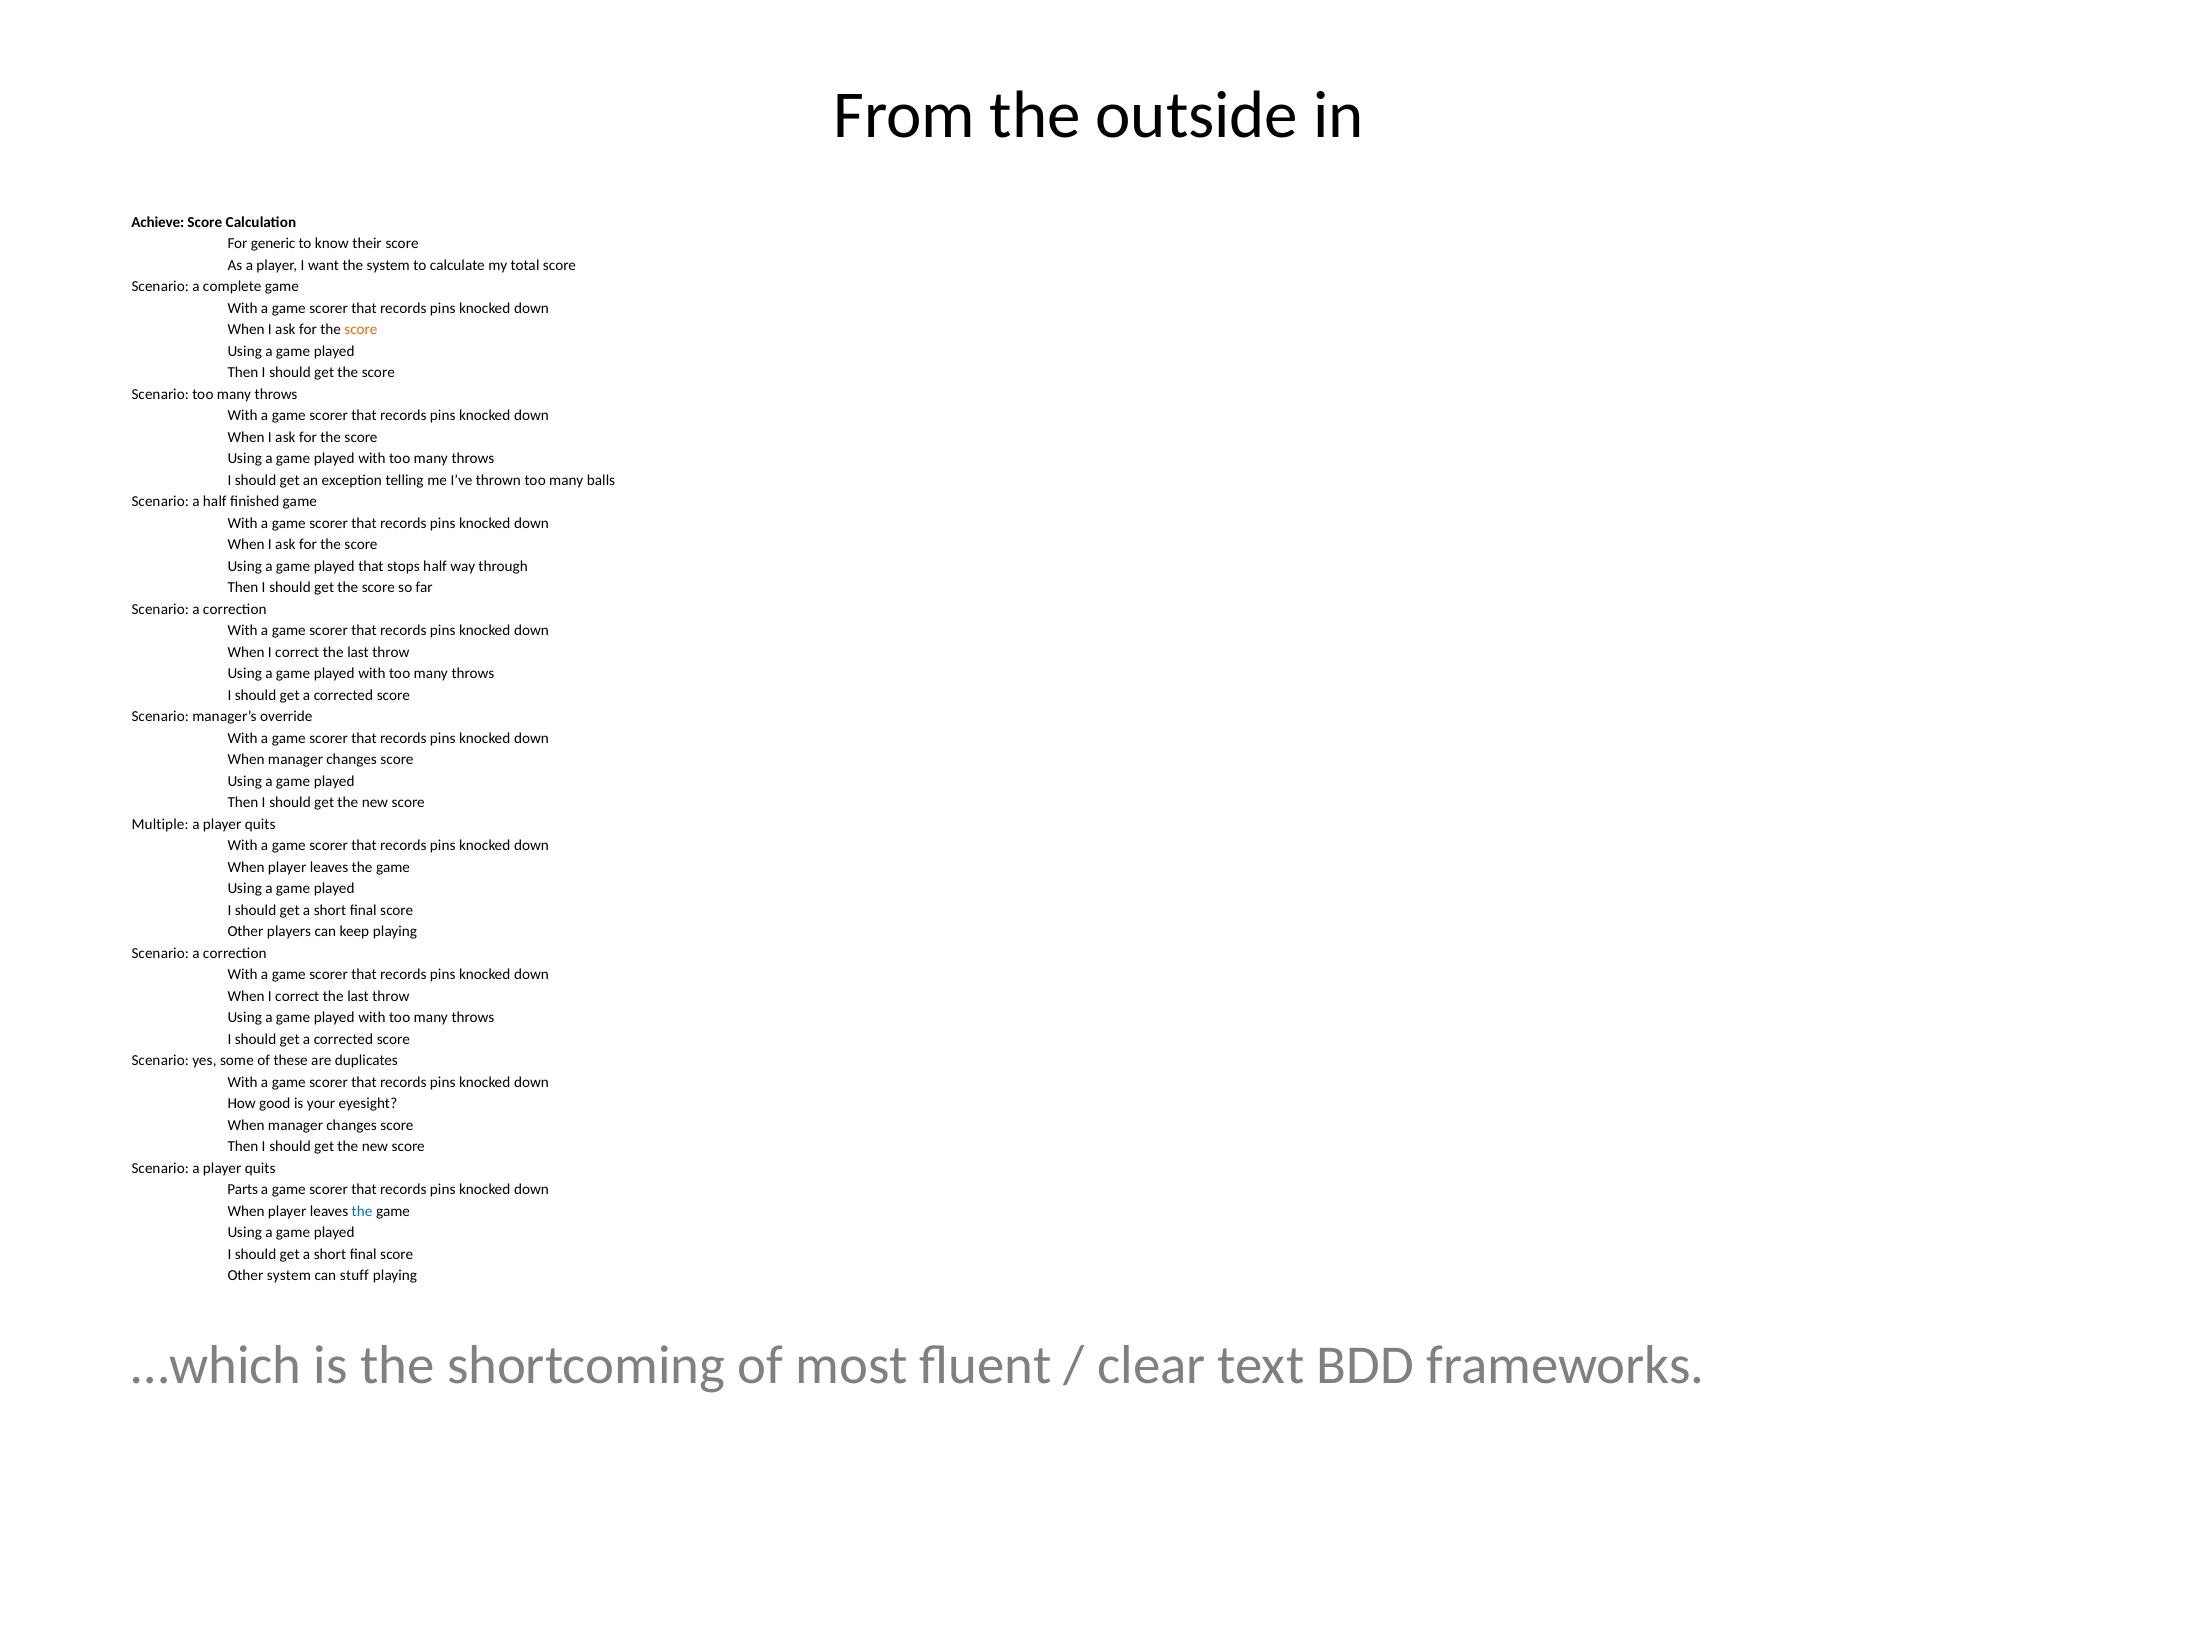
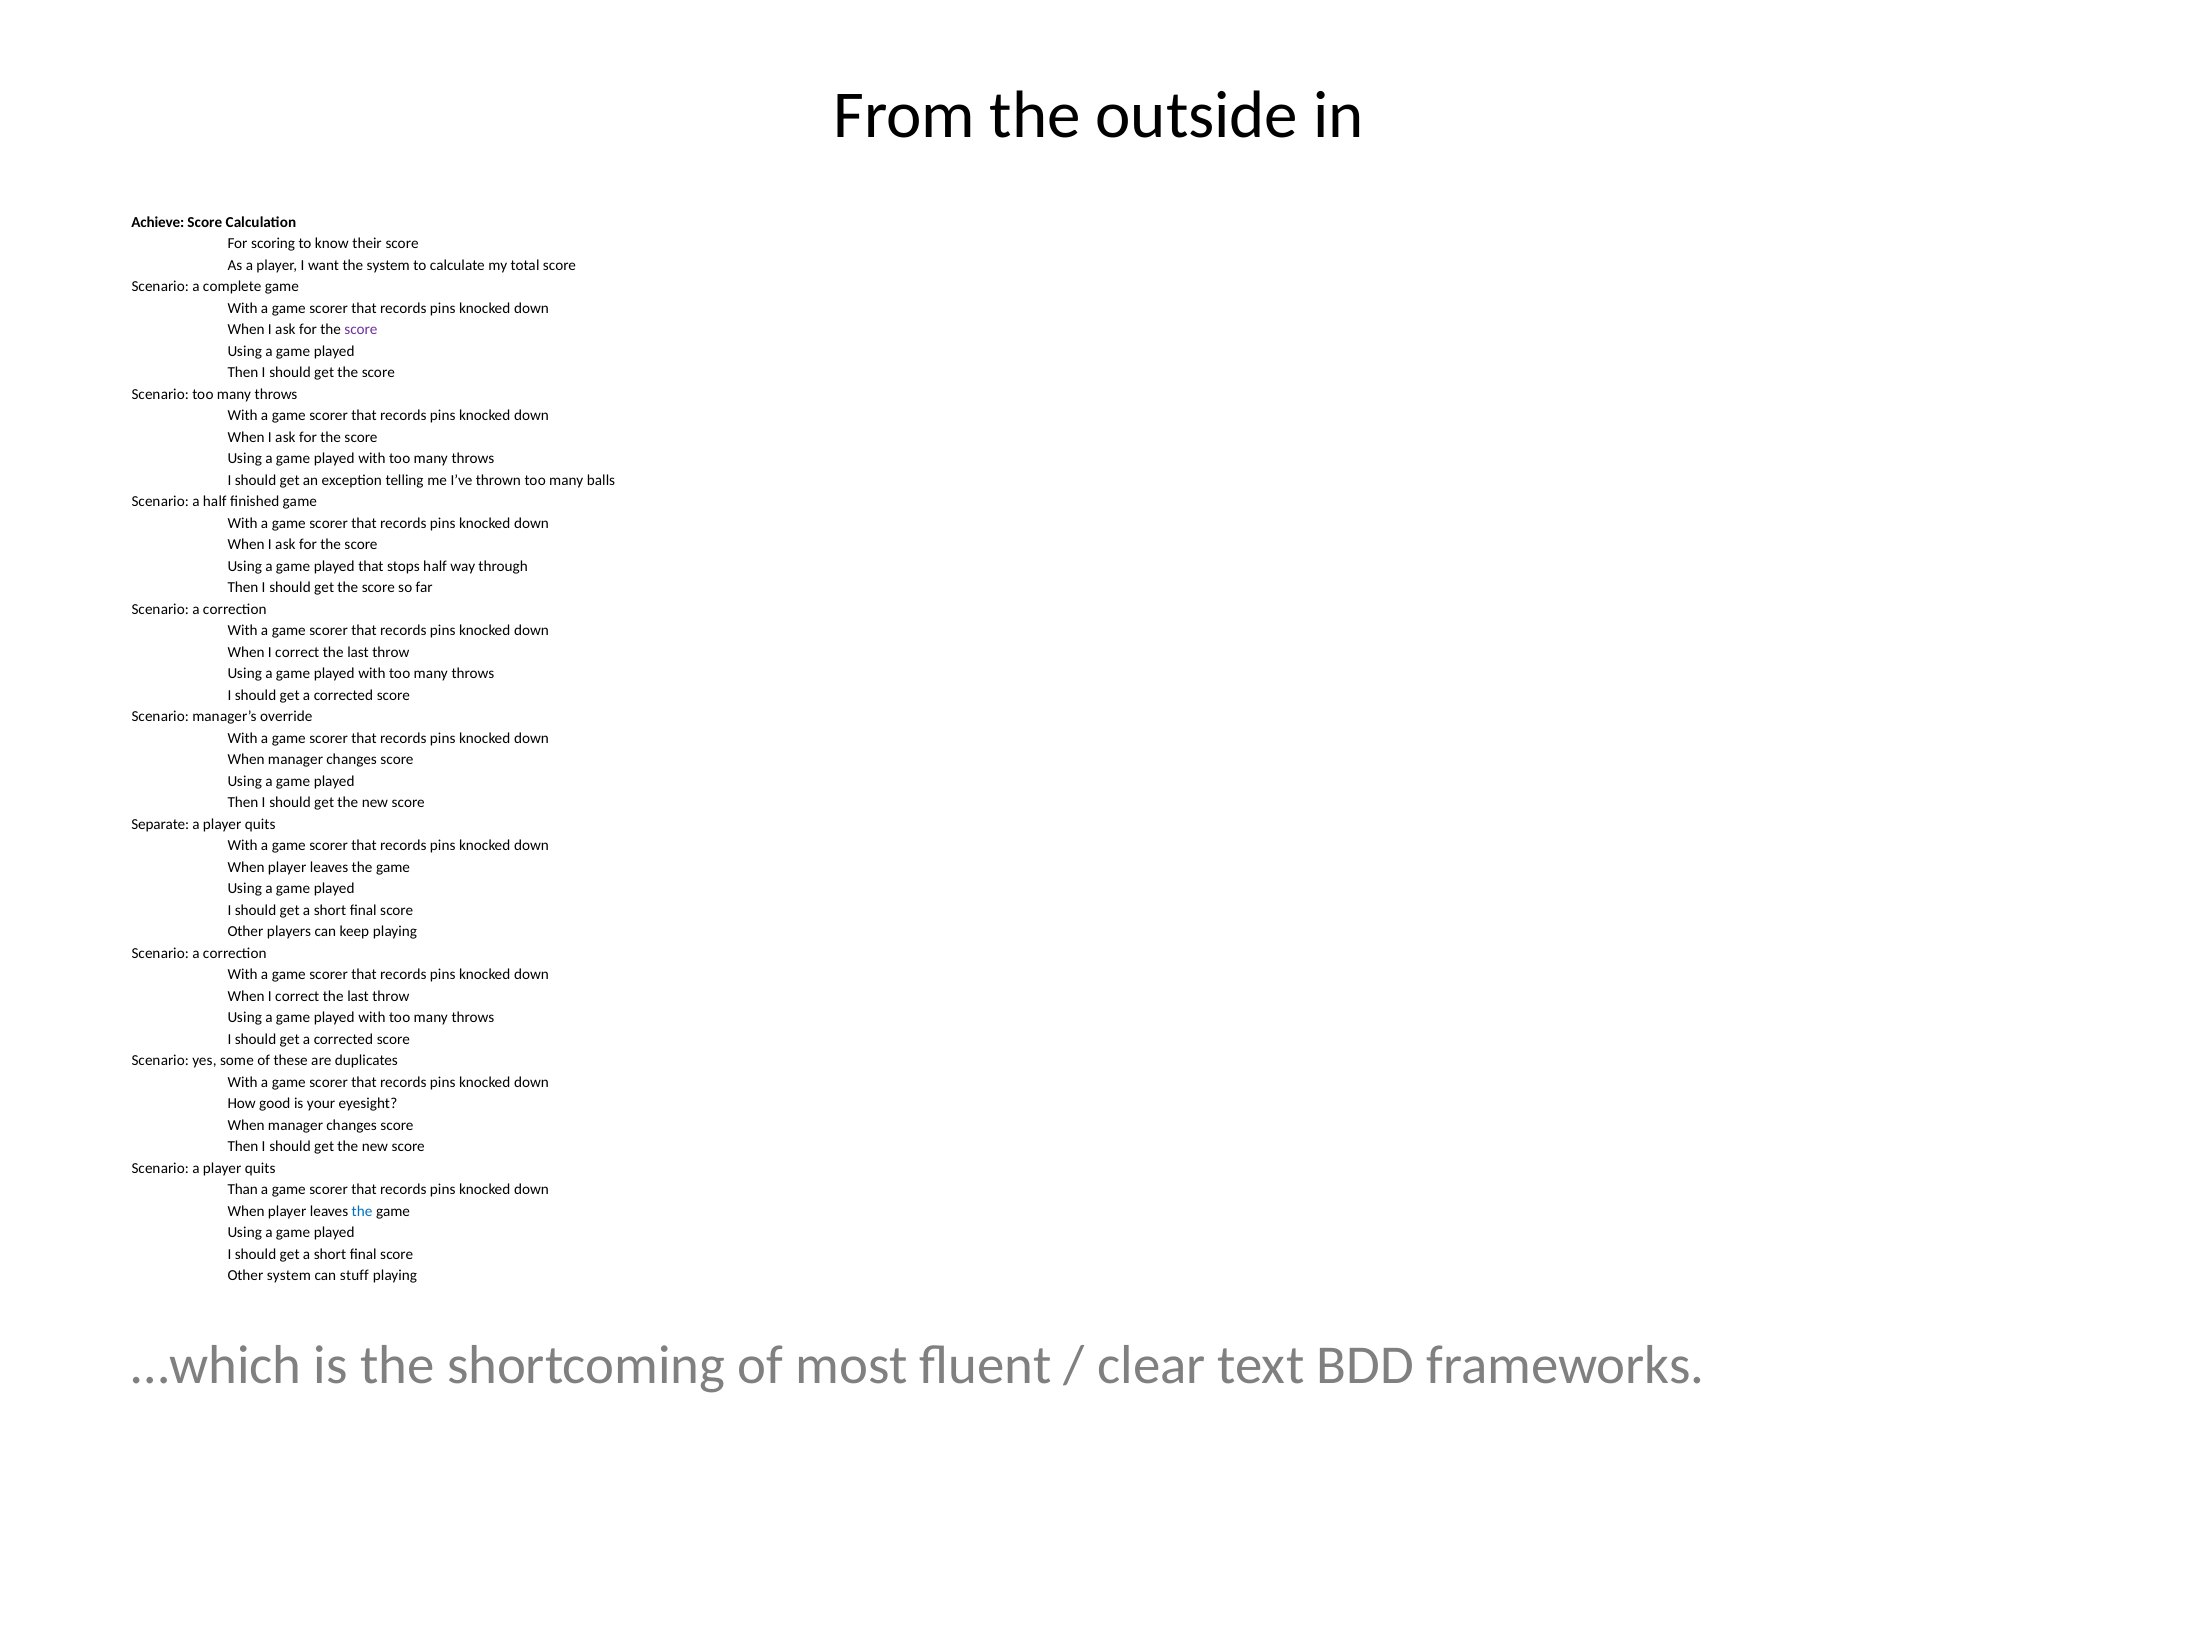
generic: generic -> scoring
score at (361, 329) colour: orange -> purple
Multiple: Multiple -> Separate
Parts: Parts -> Than
